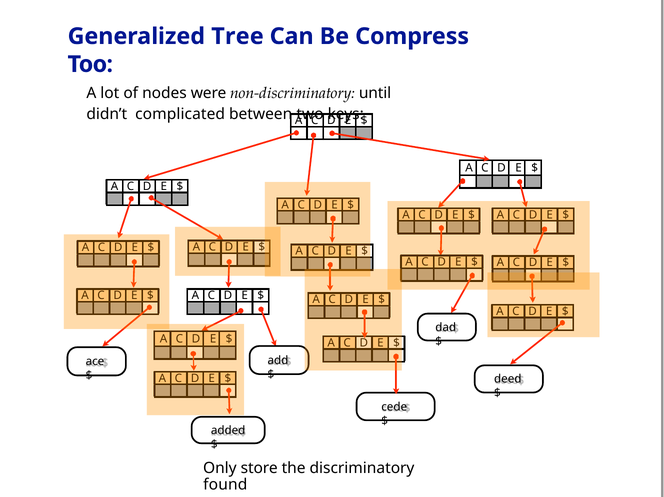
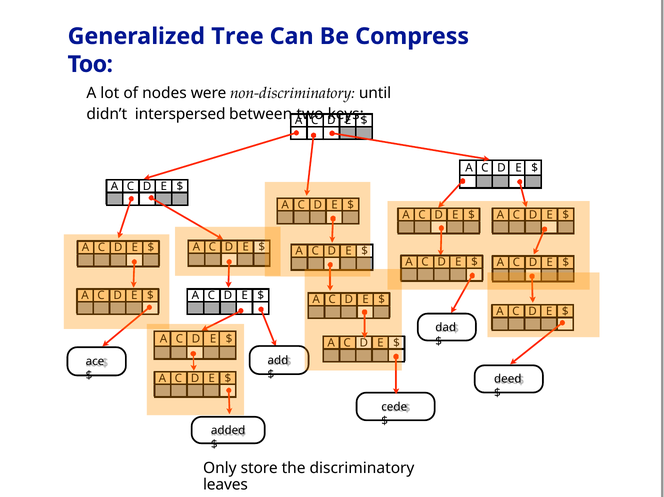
complicated: complicated -> interspersed
found: found -> leaves
